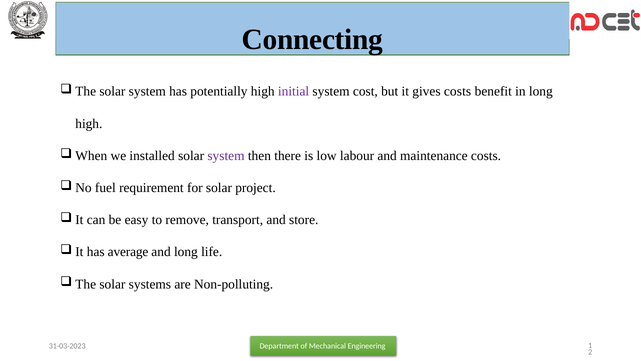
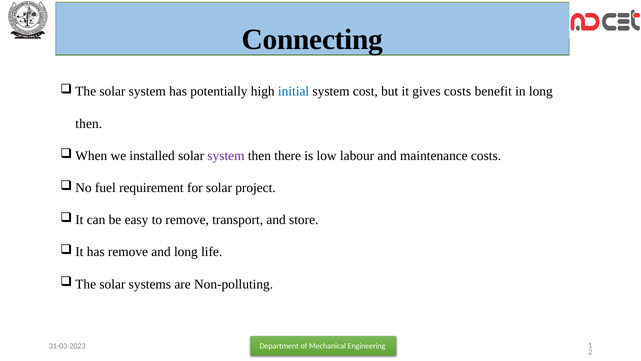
initial colour: purple -> blue
high at (89, 123): high -> then
has average: average -> remove
